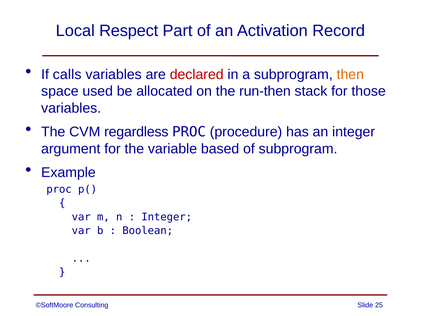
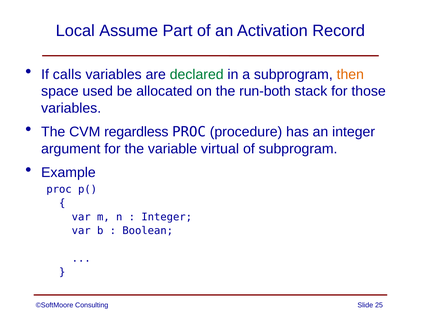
Respect: Respect -> Assume
declared colour: red -> green
run-then: run-then -> run-both
based: based -> virtual
